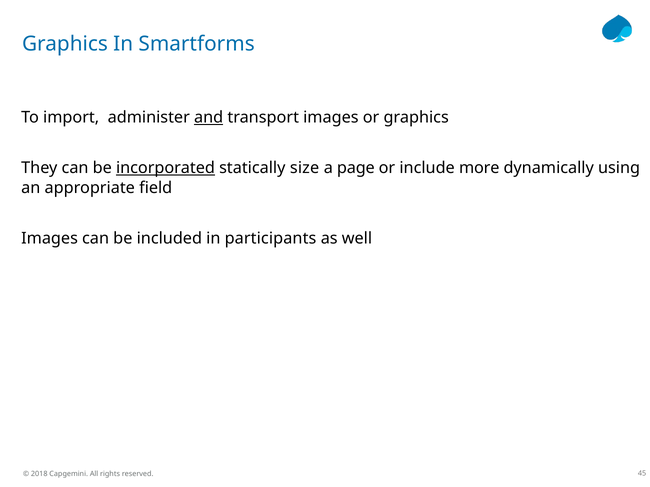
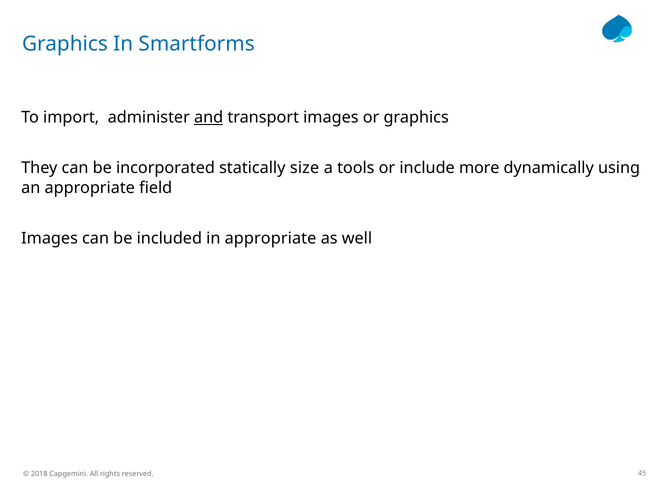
incorporated underline: present -> none
page: page -> tools
in participants: participants -> appropriate
